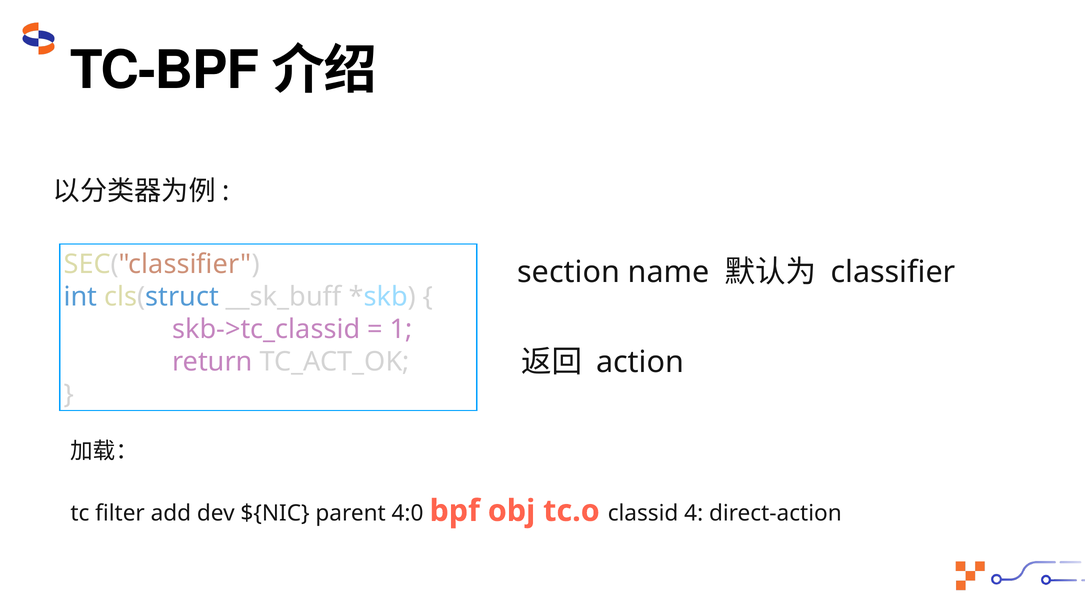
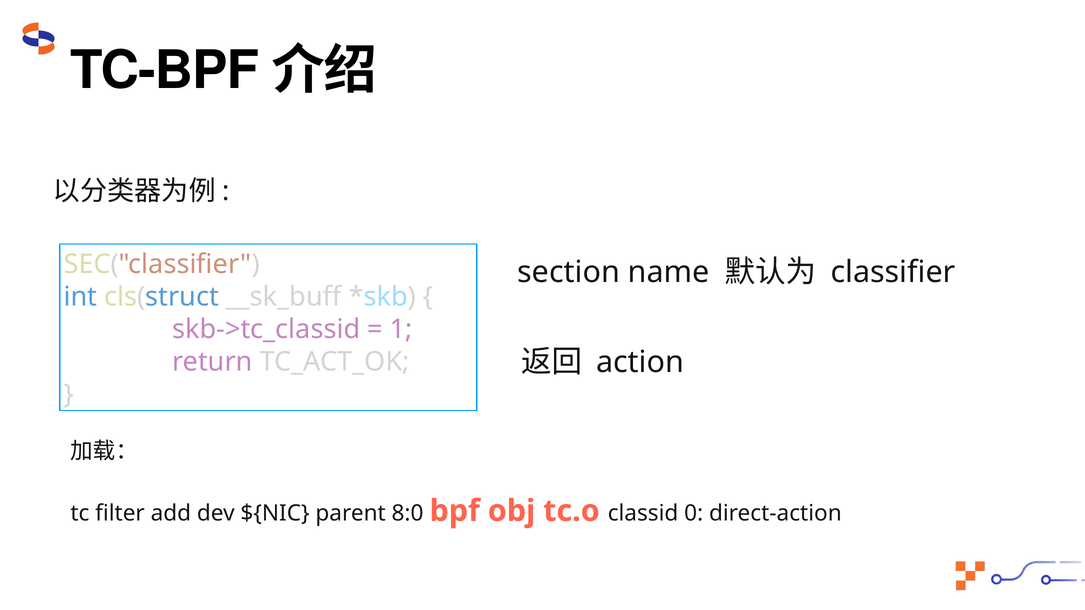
4:0: 4:0 -> 8:0
4: 4 -> 0
